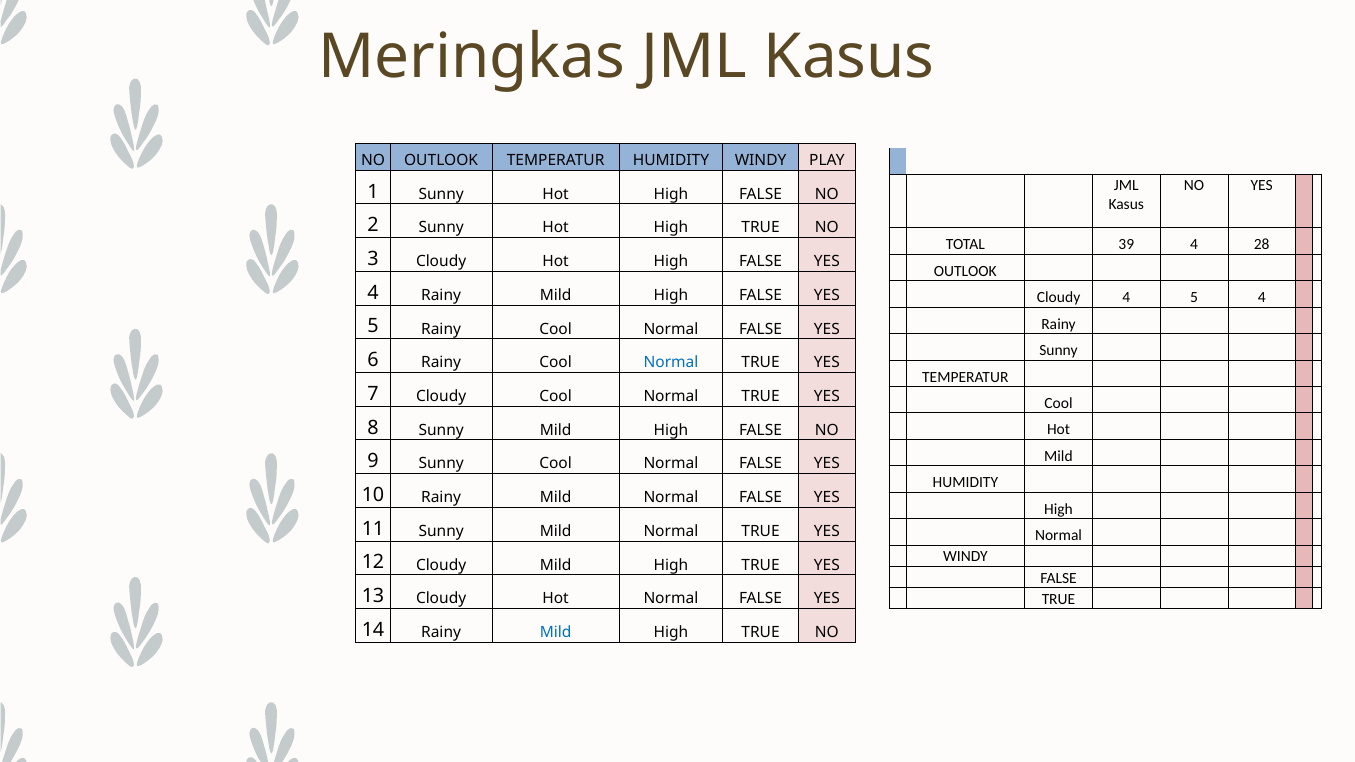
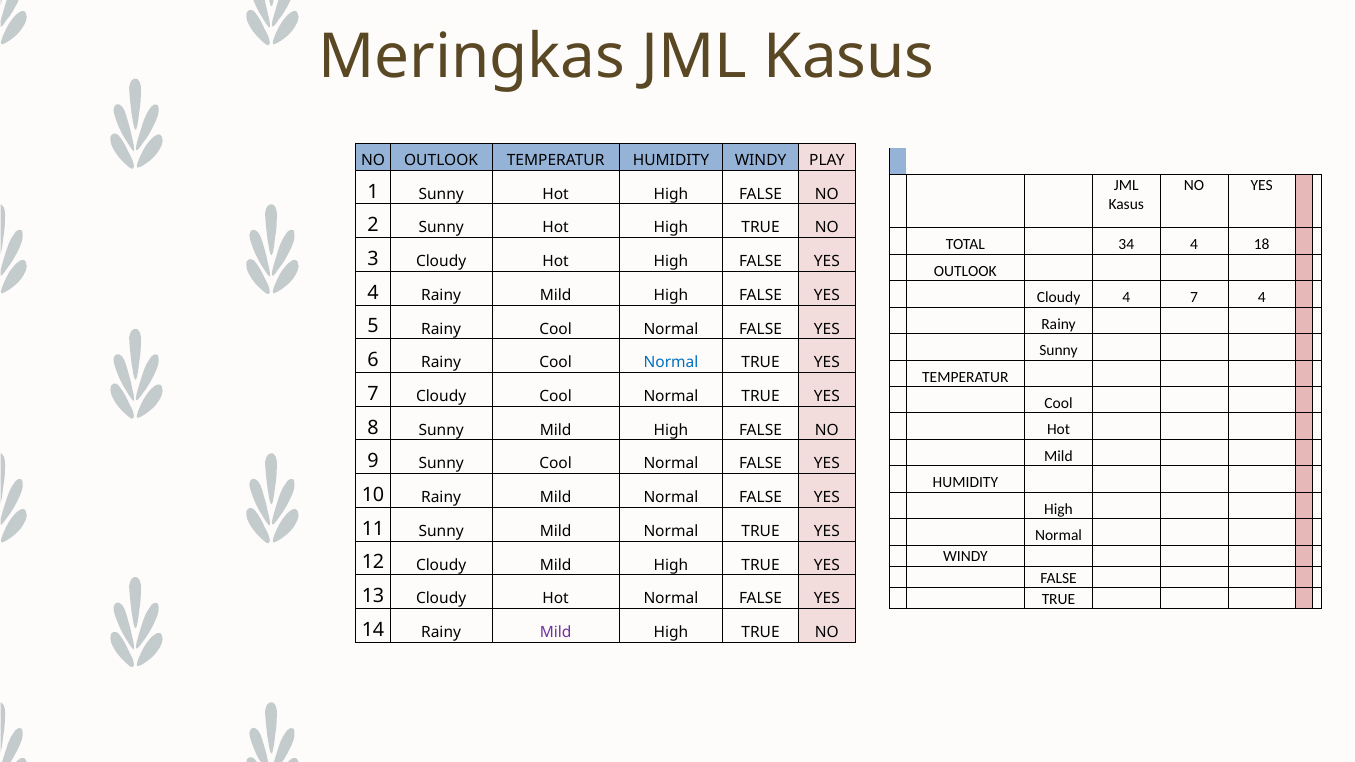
39: 39 -> 34
28: 28 -> 18
4 5: 5 -> 7
Mild at (556, 633) colour: blue -> purple
